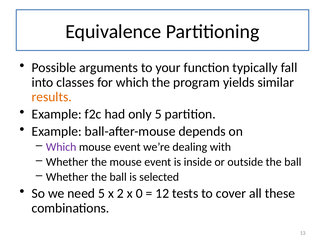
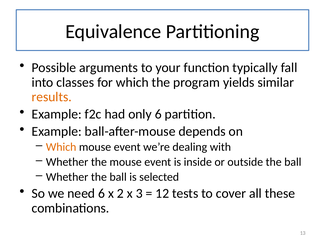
only 5: 5 -> 6
Which at (61, 147) colour: purple -> orange
need 5: 5 -> 6
0: 0 -> 3
